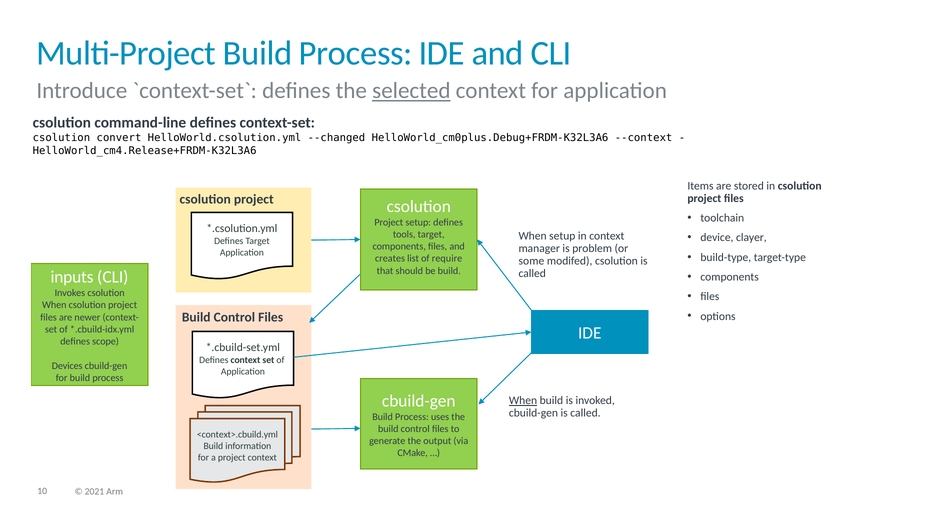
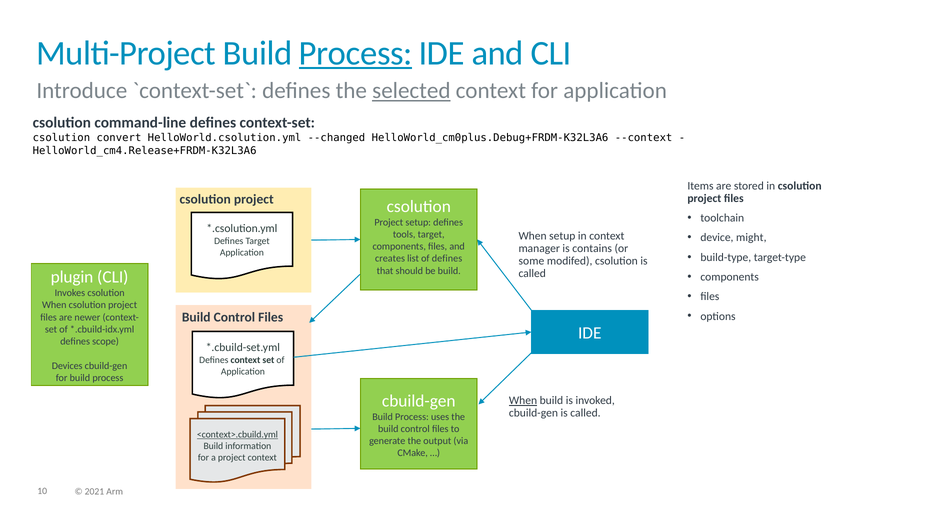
Process at (356, 53) underline: none -> present
clayer: clayer -> might
problem: problem -> contains
of require: require -> defines
inputs: inputs -> plugin
<context>.cbuild.yml underline: none -> present
